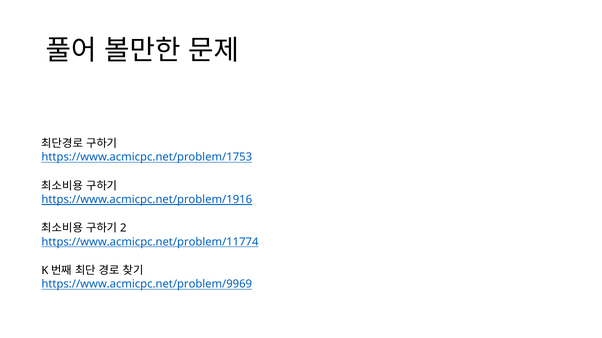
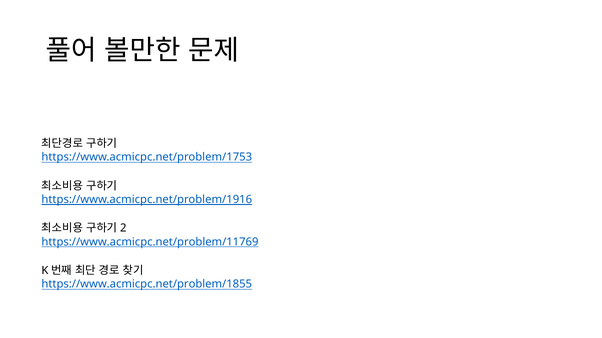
https://www.acmicpc.net/problem/11774: https://www.acmicpc.net/problem/11774 -> https://www.acmicpc.net/problem/11769
https://www.acmicpc.net/problem/9969: https://www.acmicpc.net/problem/9969 -> https://www.acmicpc.net/problem/1855
